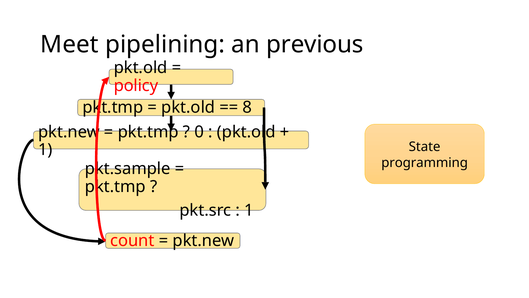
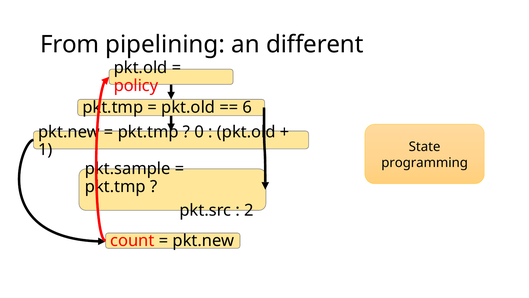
Meet: Meet -> From
previous: previous -> different
8: 8 -> 6
1 at (249, 210): 1 -> 2
